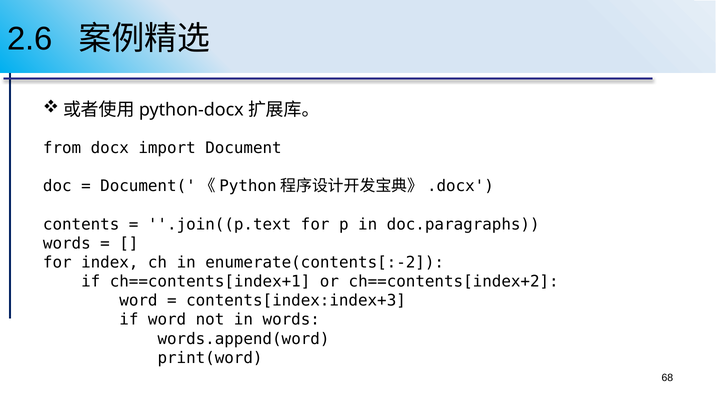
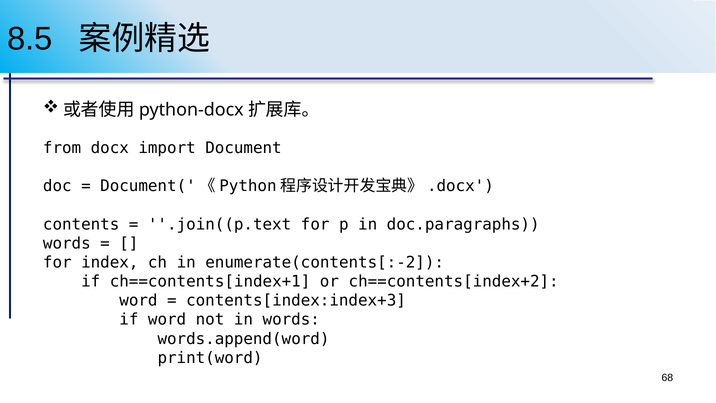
2.6: 2.6 -> 8.5
